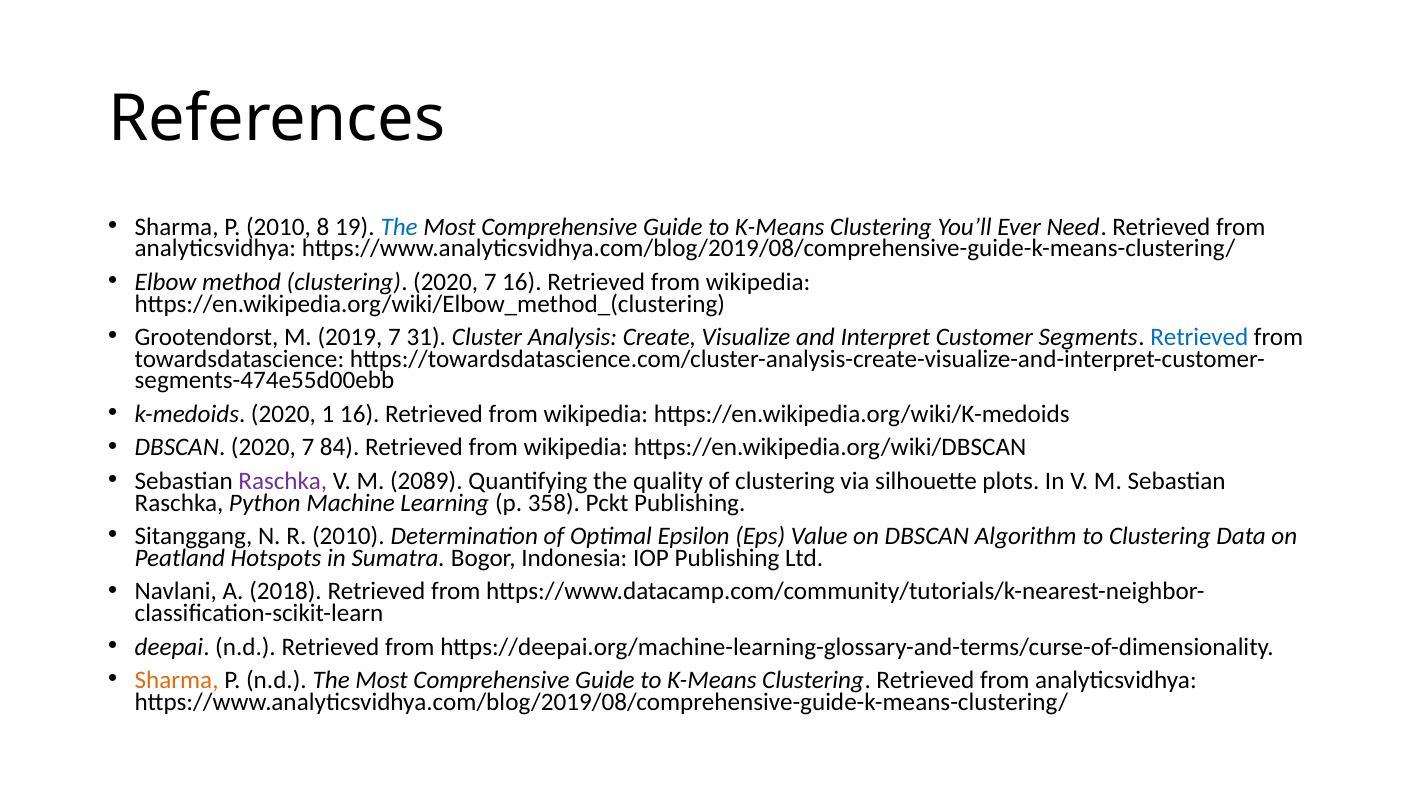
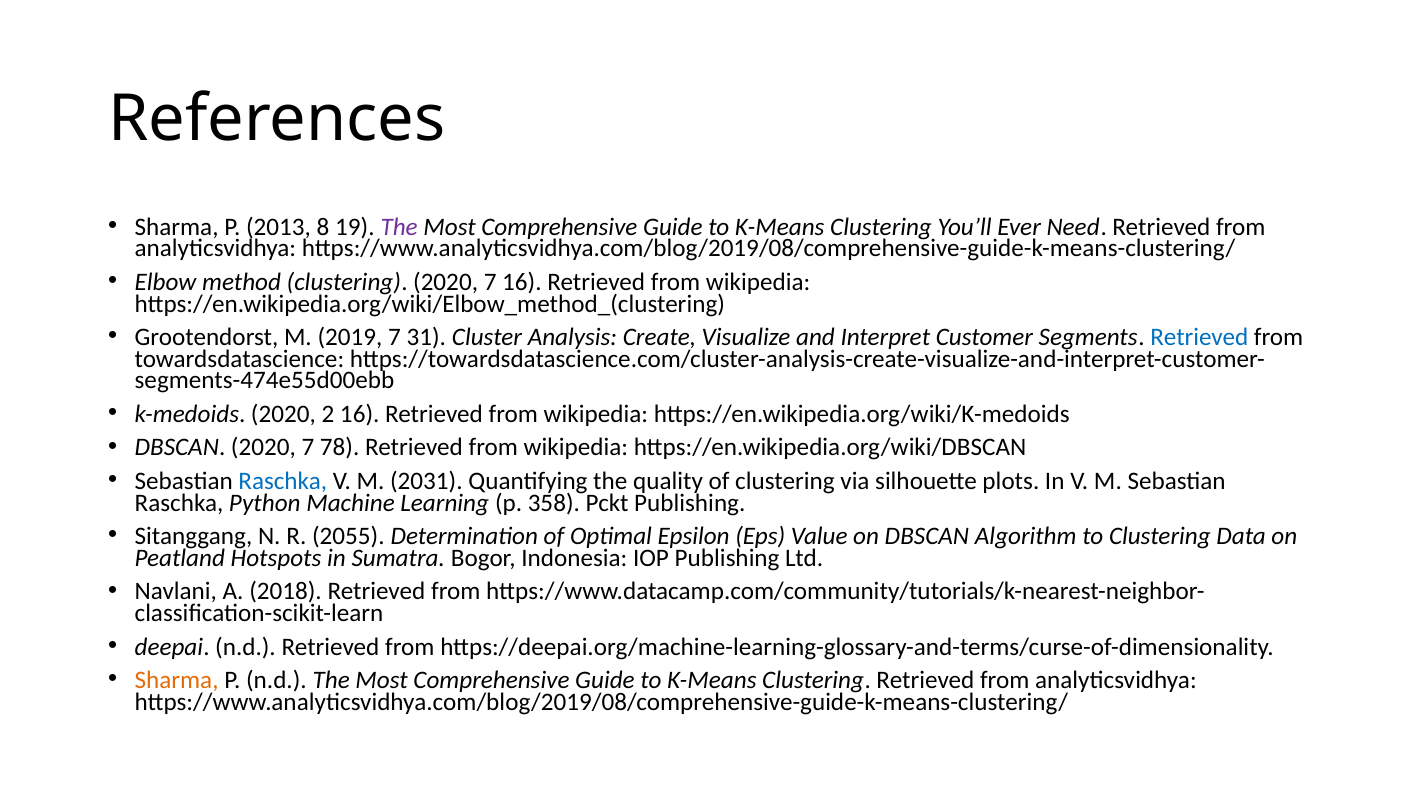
P 2010: 2010 -> 2013
The at (399, 227) colour: blue -> purple
1: 1 -> 2
84: 84 -> 78
Raschka at (283, 481) colour: purple -> blue
2089: 2089 -> 2031
R 2010: 2010 -> 2055
